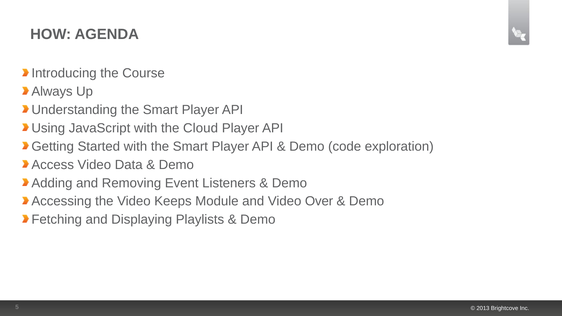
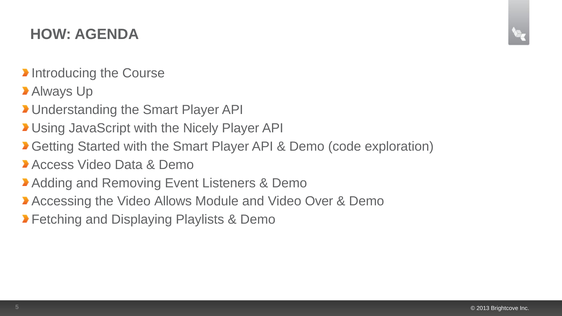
Cloud: Cloud -> Nicely
Keeps: Keeps -> Allows
